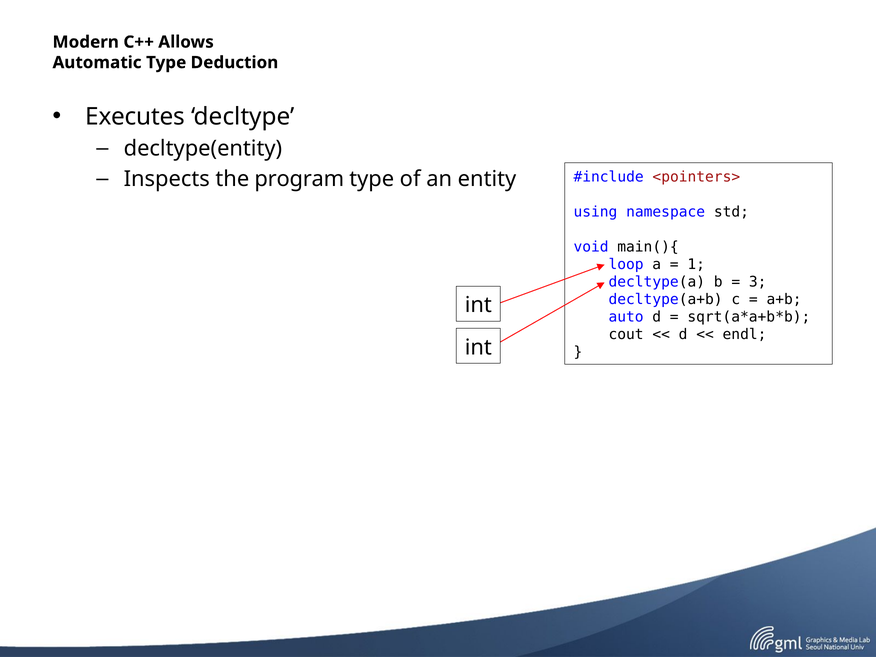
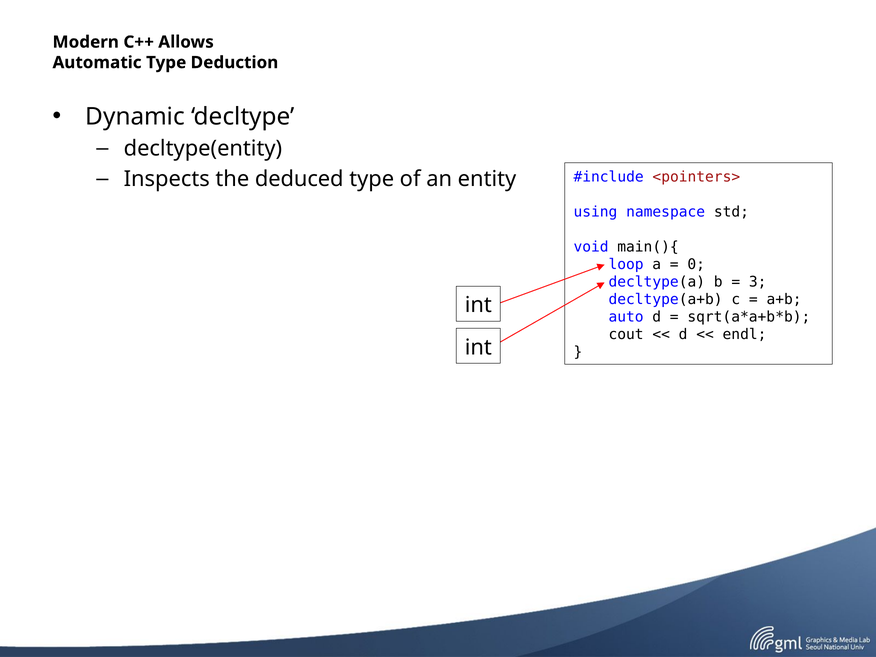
Executes: Executes -> Dynamic
program: program -> deduced
1: 1 -> 0
